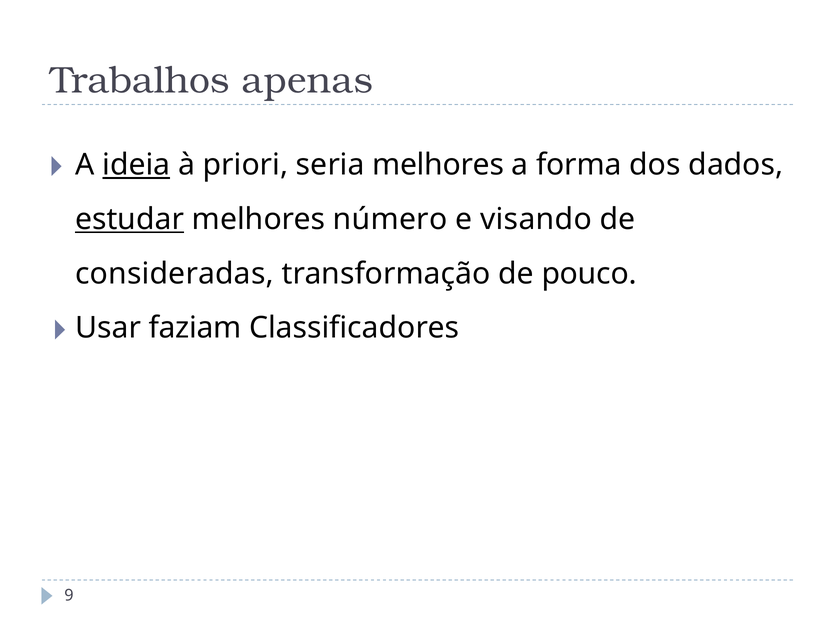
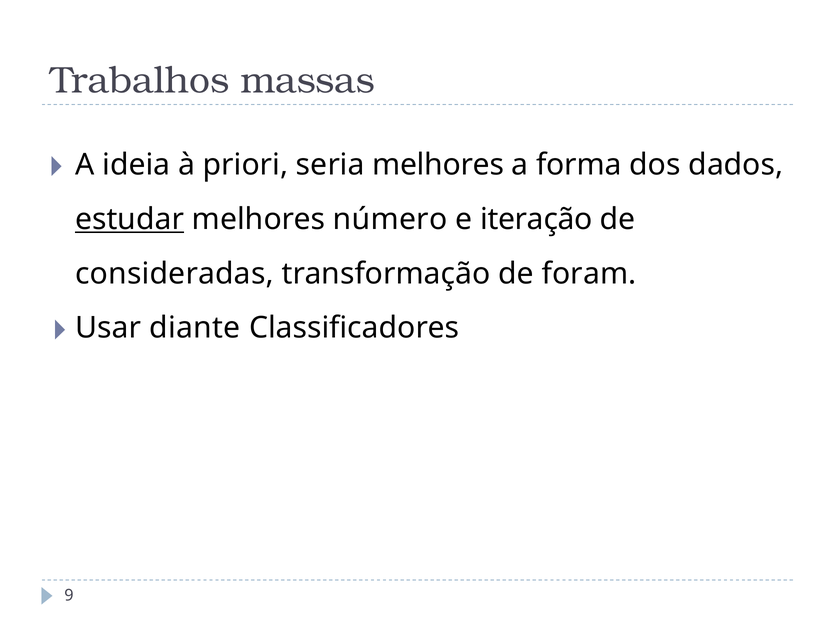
apenas: apenas -> massas
ideia underline: present -> none
visando: visando -> iteração
pouco: pouco -> foram
faziam: faziam -> diante
